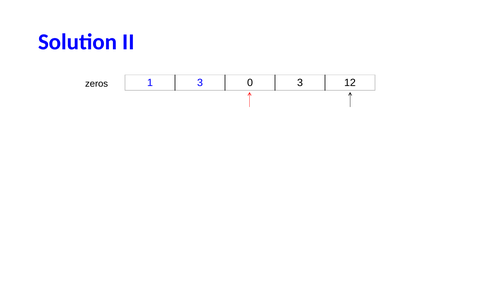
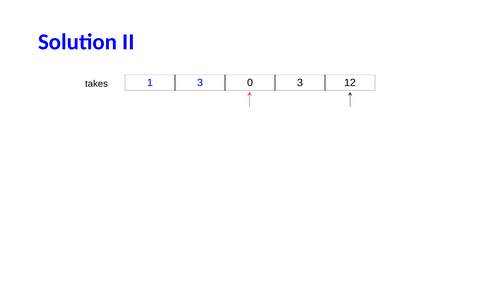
zeros: zeros -> takes
